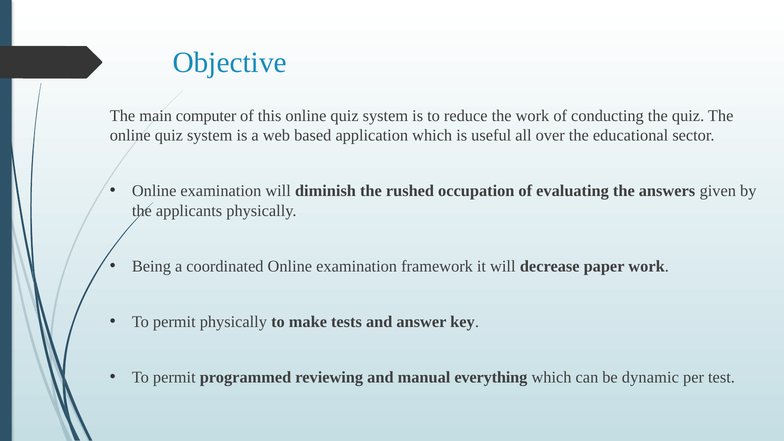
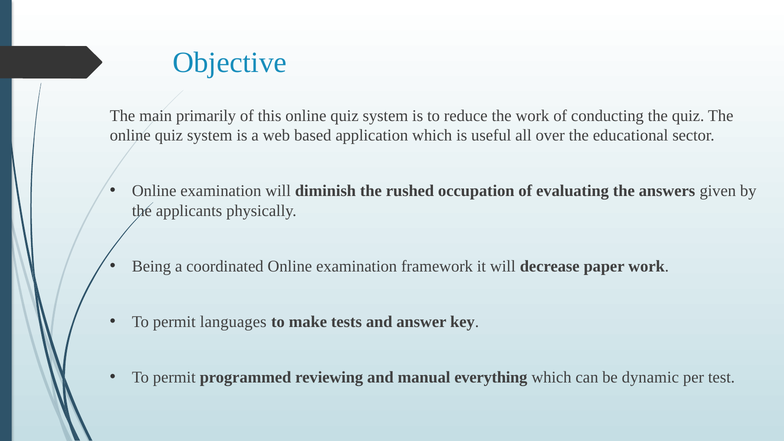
computer: computer -> primarily
permit physically: physically -> languages
